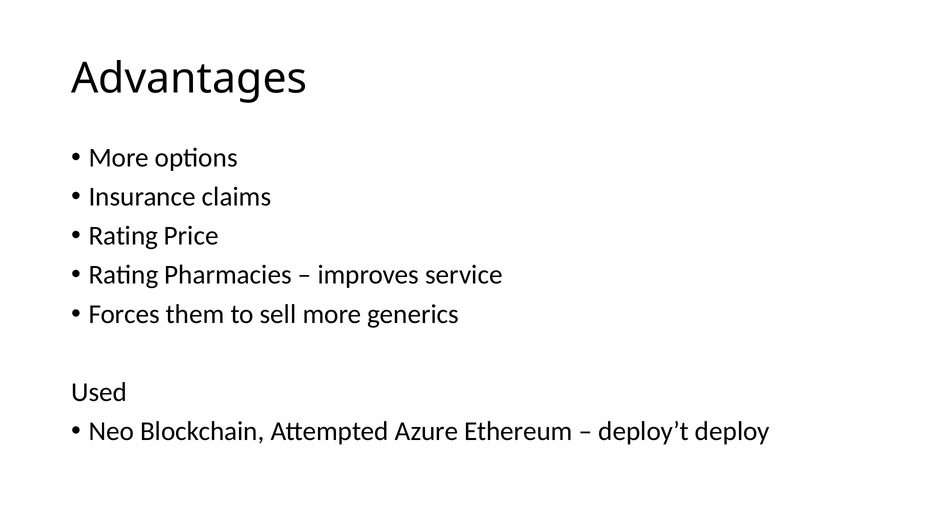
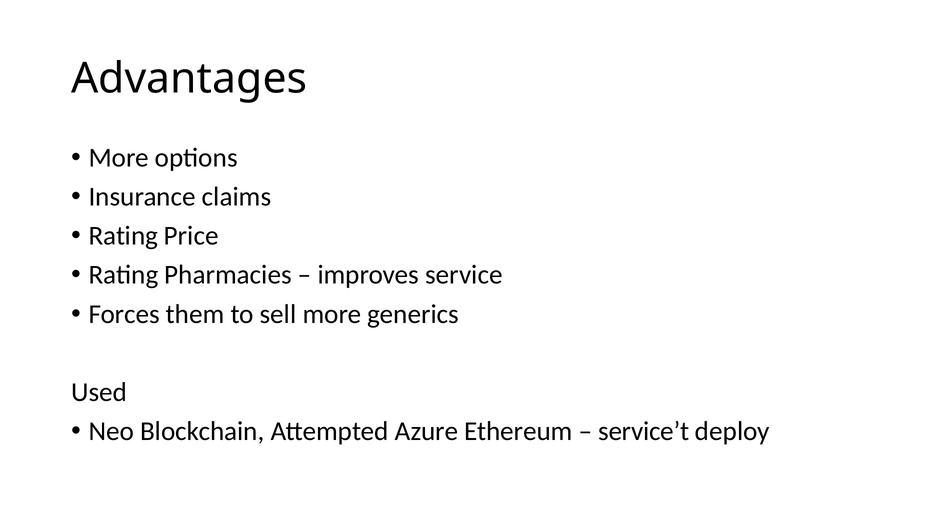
deploy’t: deploy’t -> service’t
